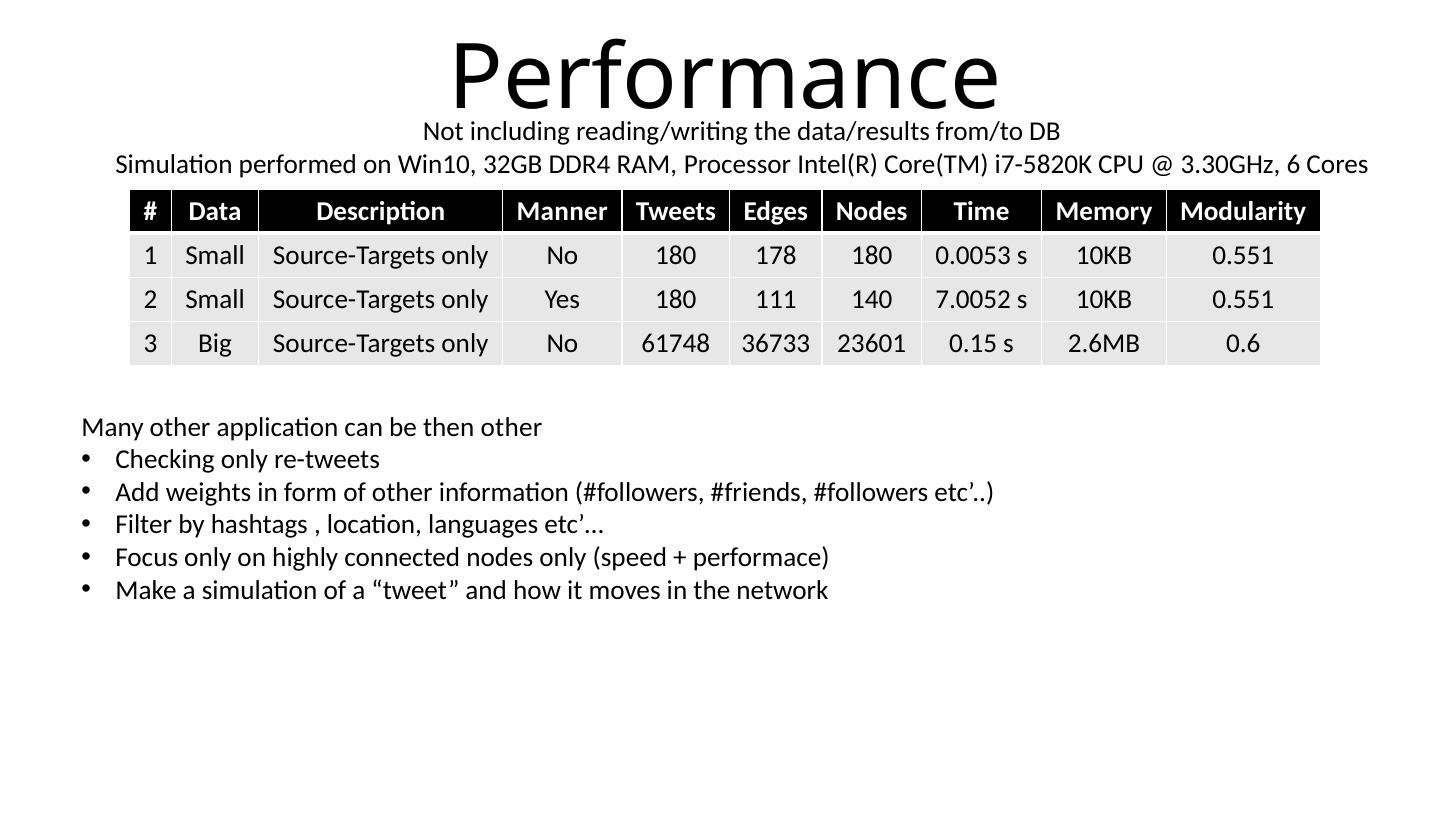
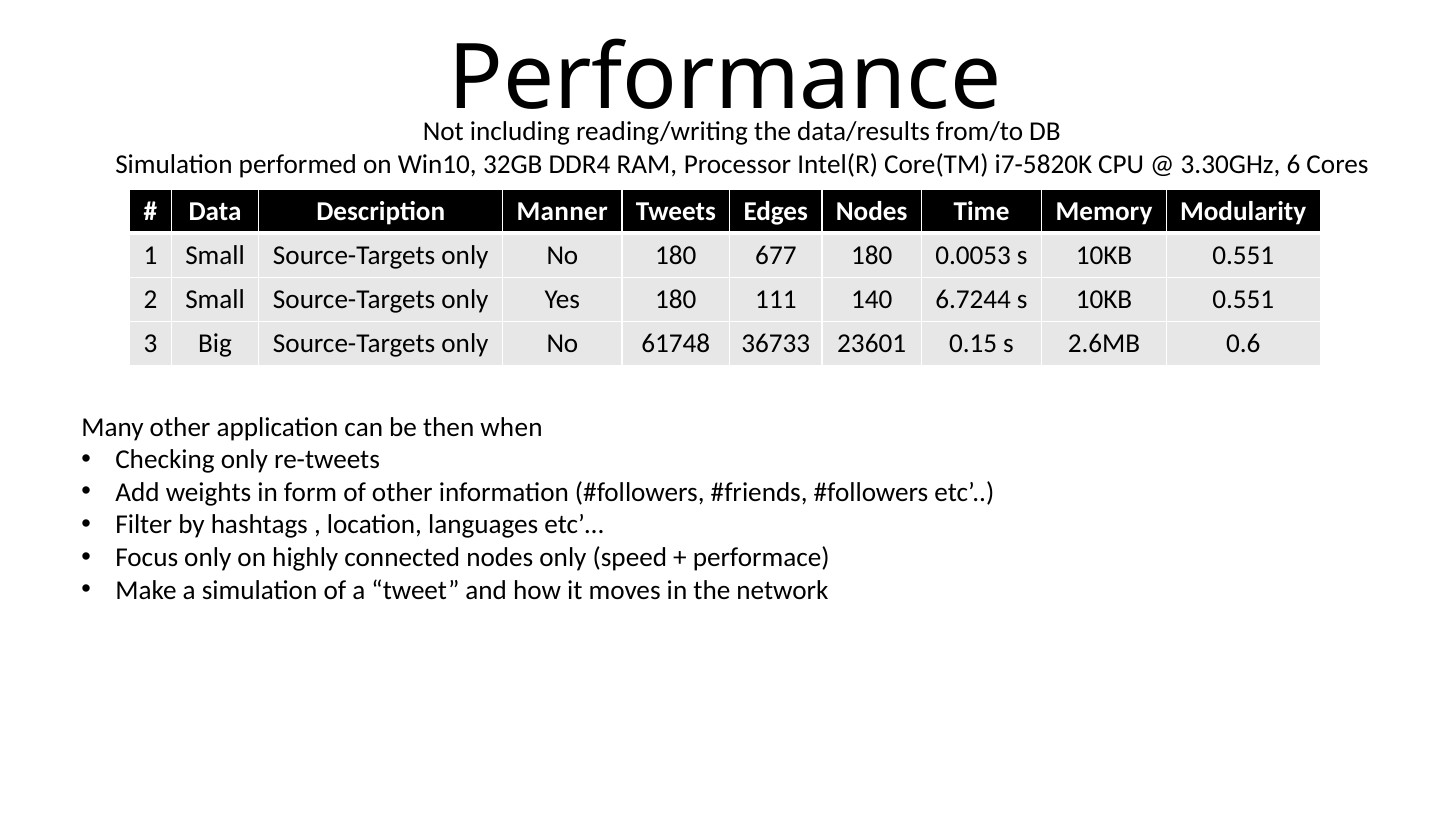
178: 178 -> 677
7.0052: 7.0052 -> 6.7244
then other: other -> when
